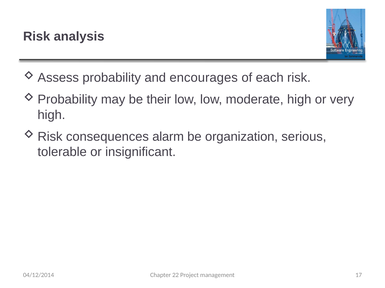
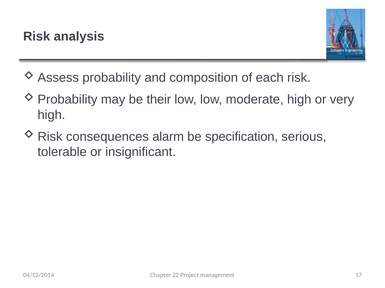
encourages: encourages -> composition
organization: organization -> specification
